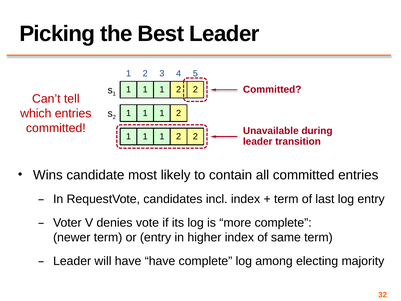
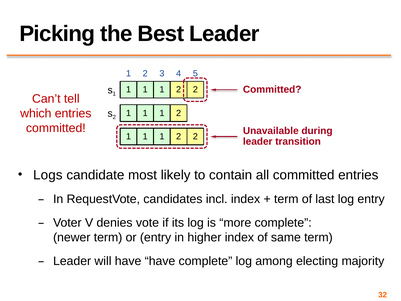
Wins: Wins -> Logs
